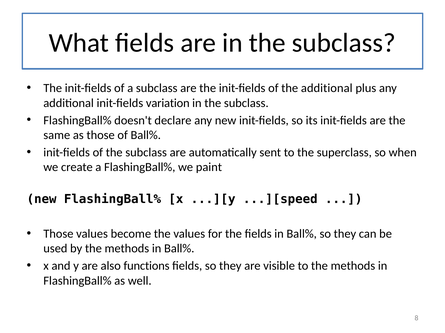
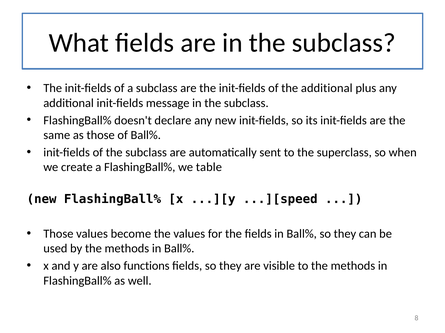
variation: variation -> message
paint: paint -> table
